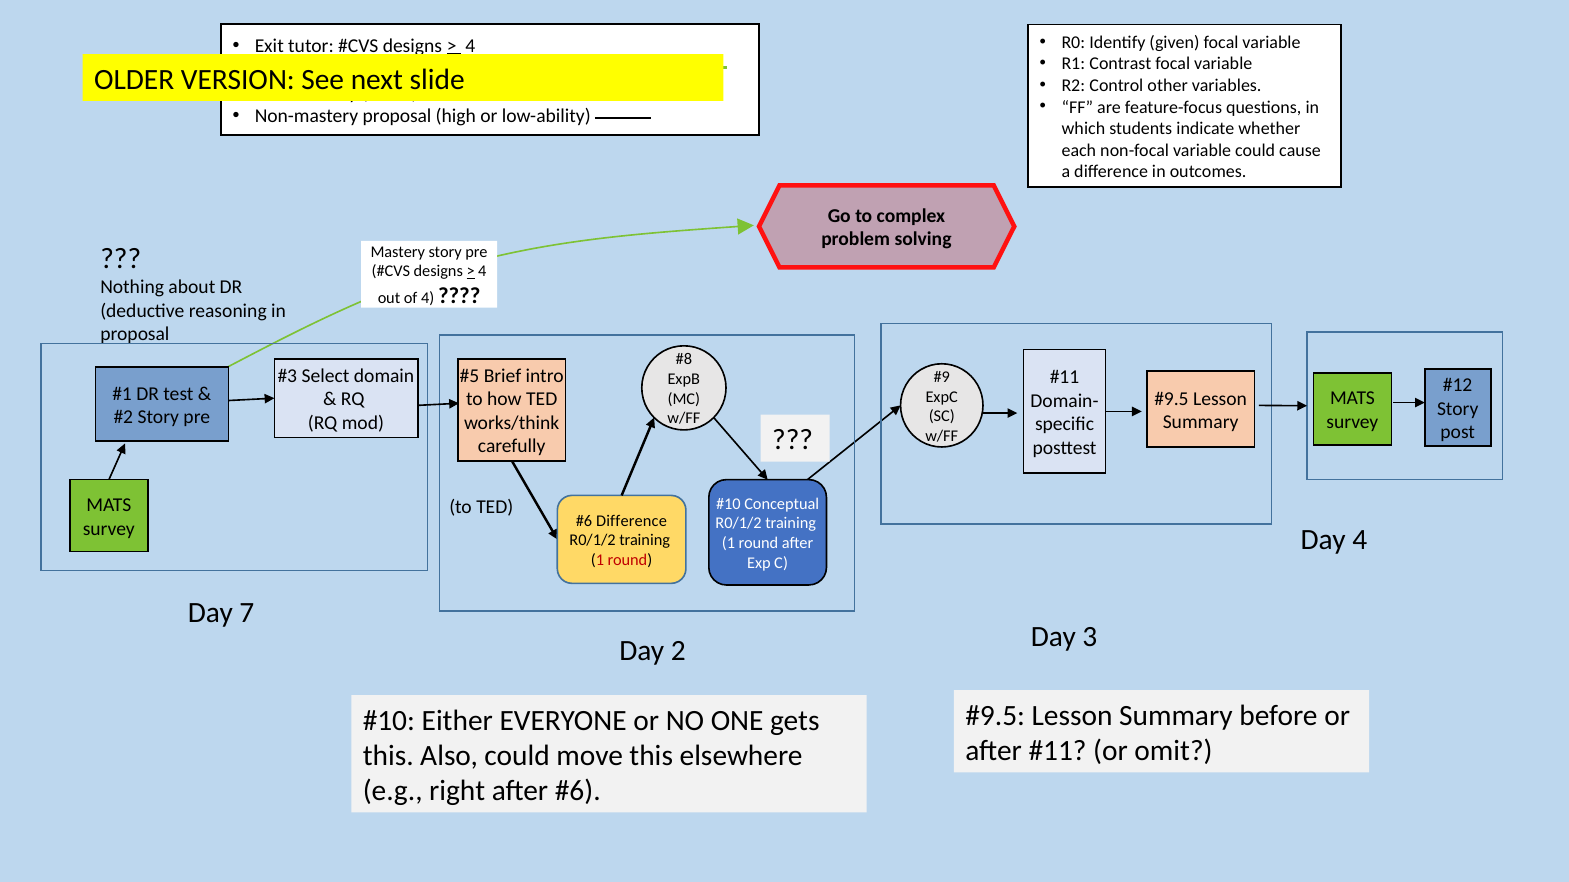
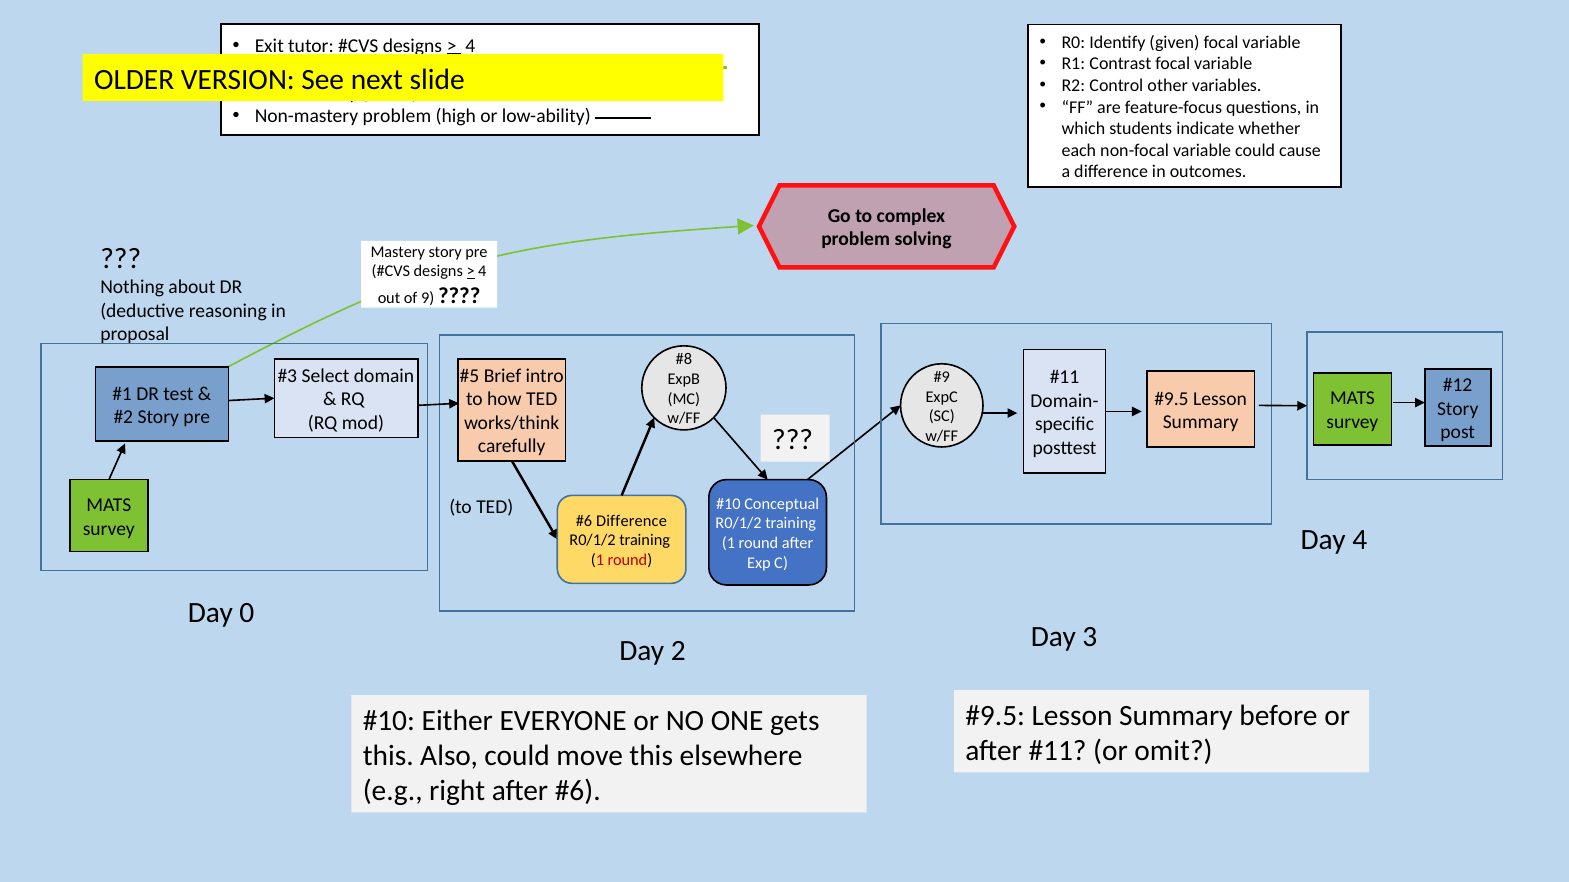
Non-mastery proposal: proposal -> problem
of 4: 4 -> 9
7: 7 -> 0
